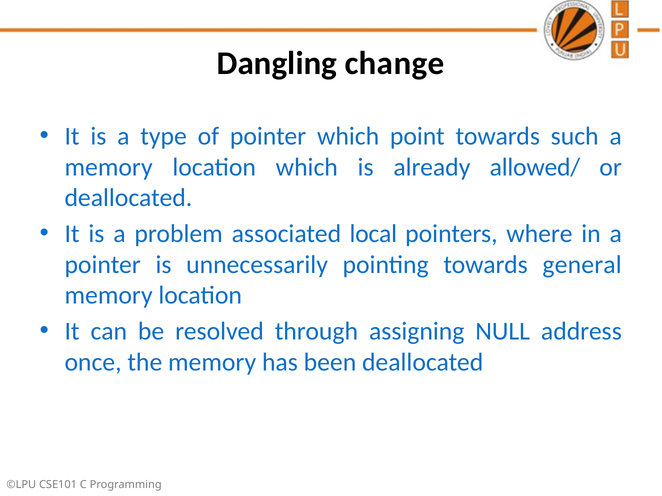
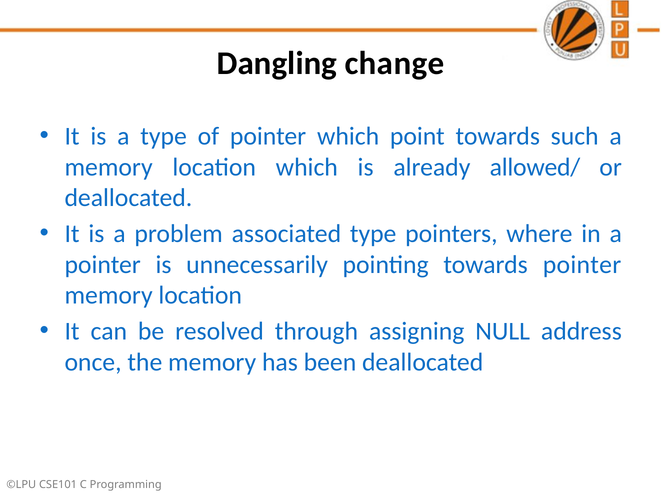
associated local: local -> type
towards general: general -> pointer
